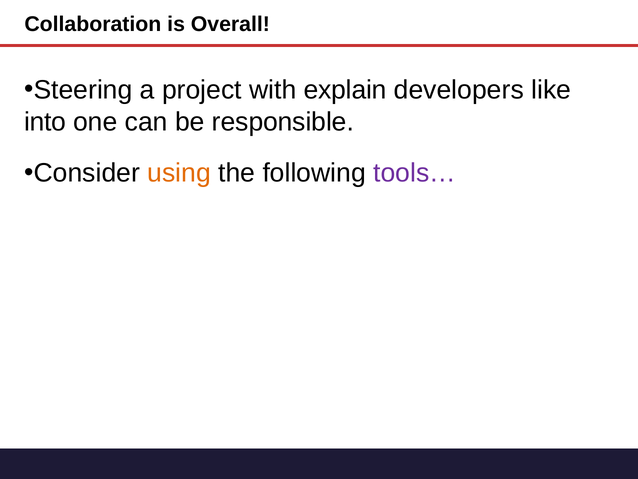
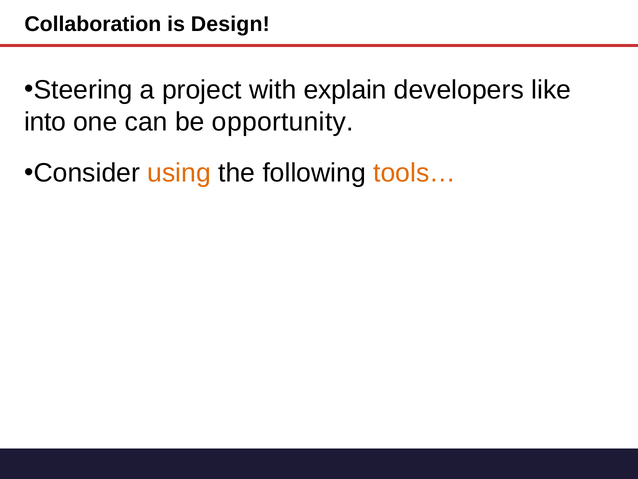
Overall: Overall -> Design
responsible: responsible -> opportunity
tools… colour: purple -> orange
